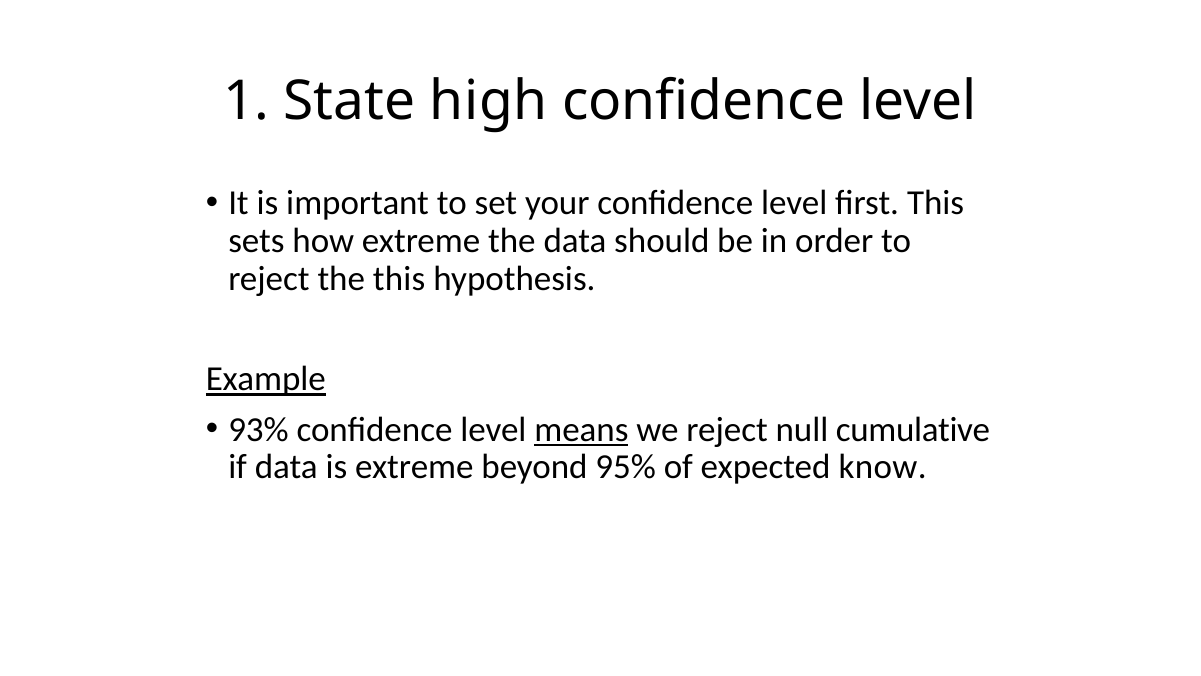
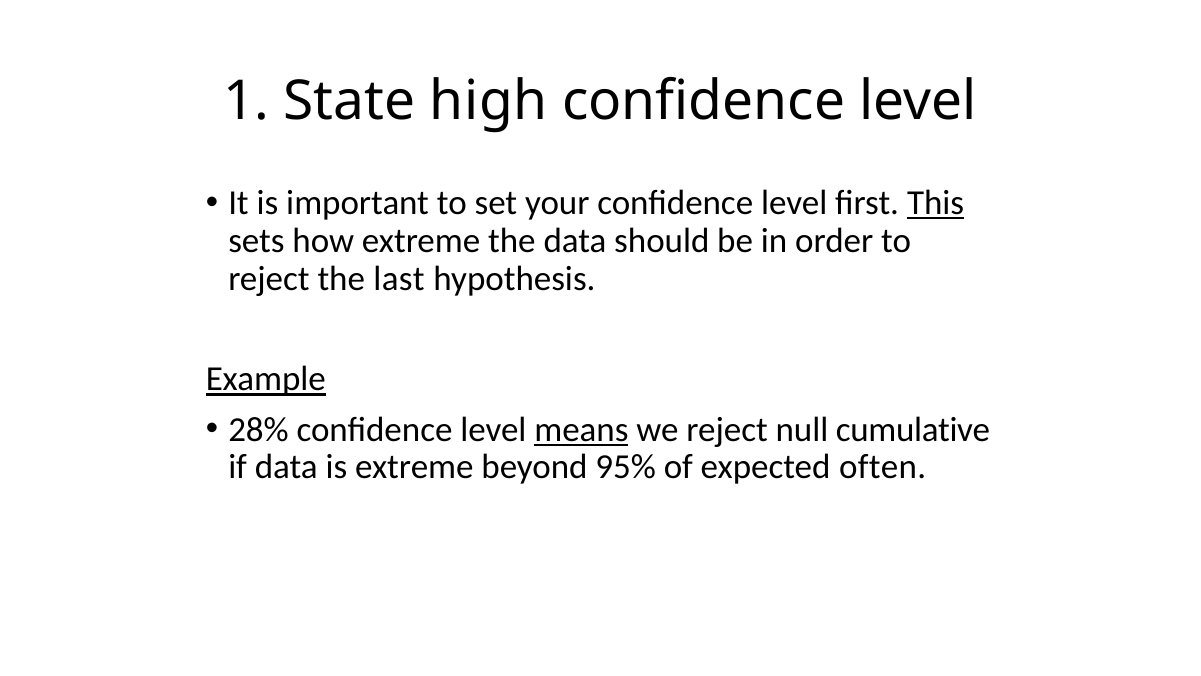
This at (936, 203) underline: none -> present
the this: this -> last
93%: 93% -> 28%
know: know -> often
